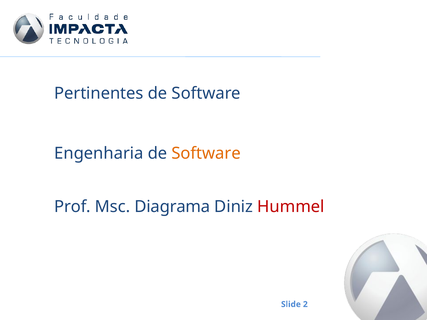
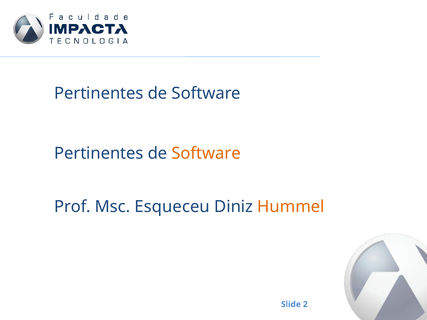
Engenharia at (99, 153): Engenharia -> Pertinentes
Diagrama: Diagrama -> Esqueceu
Hummel colour: red -> orange
